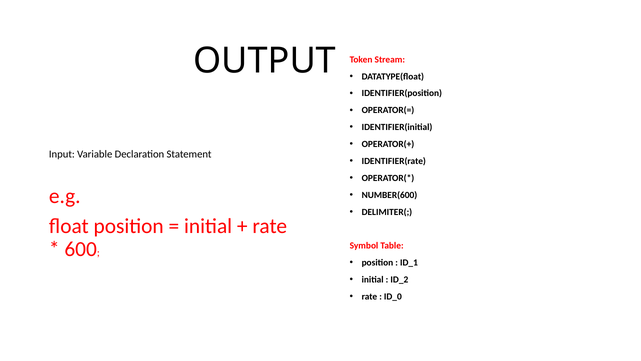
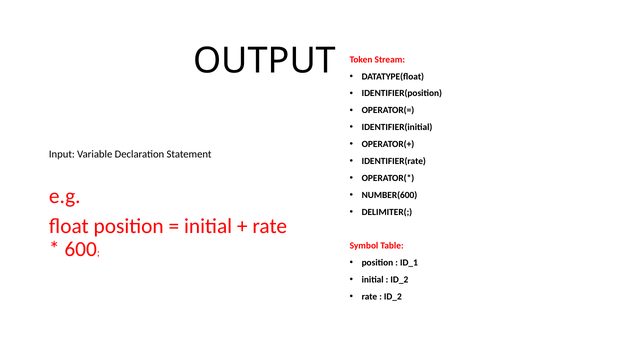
ID_0 at (393, 296): ID_0 -> ID_2
